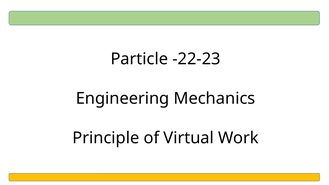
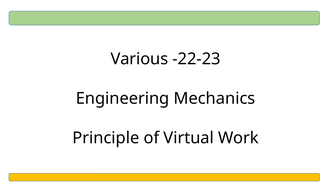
Particle: Particle -> Various
